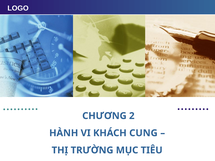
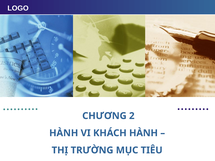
KHÁCH CUNG: CUNG -> HÀNH
